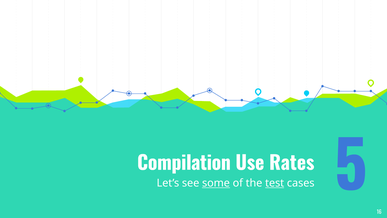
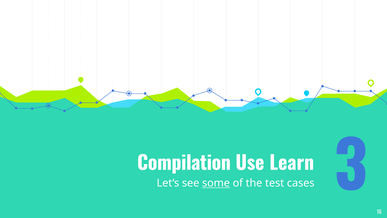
Rates: Rates -> Learn
test underline: present -> none
5: 5 -> 3
